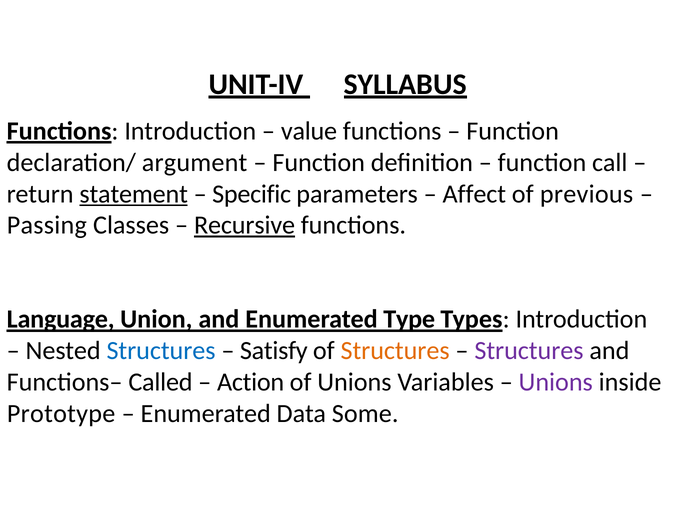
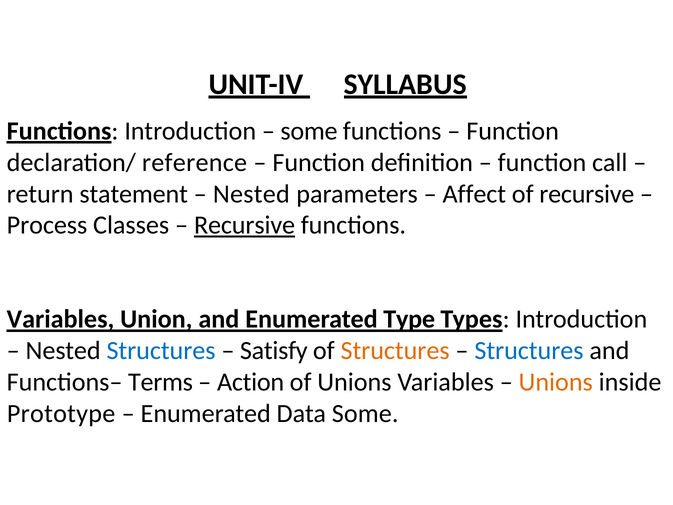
value at (309, 131): value -> some
argument: argument -> reference
statement underline: present -> none
Specific at (252, 194): Specific -> Nested
of previous: previous -> recursive
Passing: Passing -> Process
Language at (61, 319): Language -> Variables
Structures at (529, 350) colour: purple -> blue
Called: Called -> Terms
Unions at (556, 382) colour: purple -> orange
